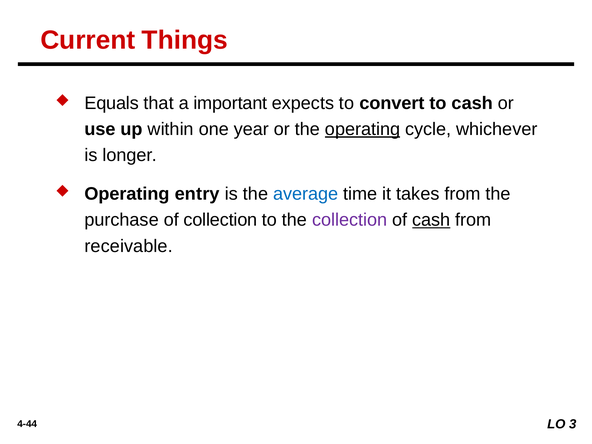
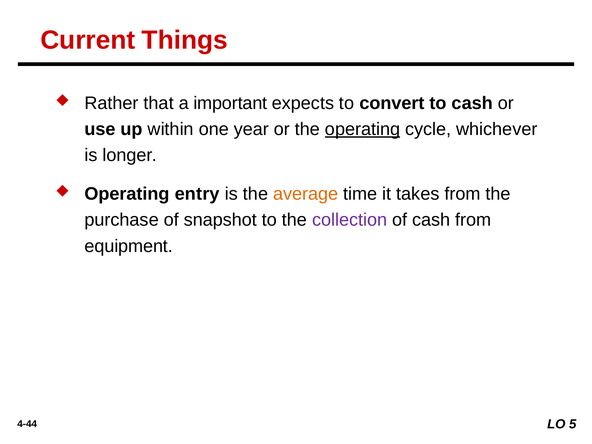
Equals: Equals -> Rather
average colour: blue -> orange
of collection: collection -> snapshot
cash at (431, 220) underline: present -> none
receivable: receivable -> equipment
3: 3 -> 5
